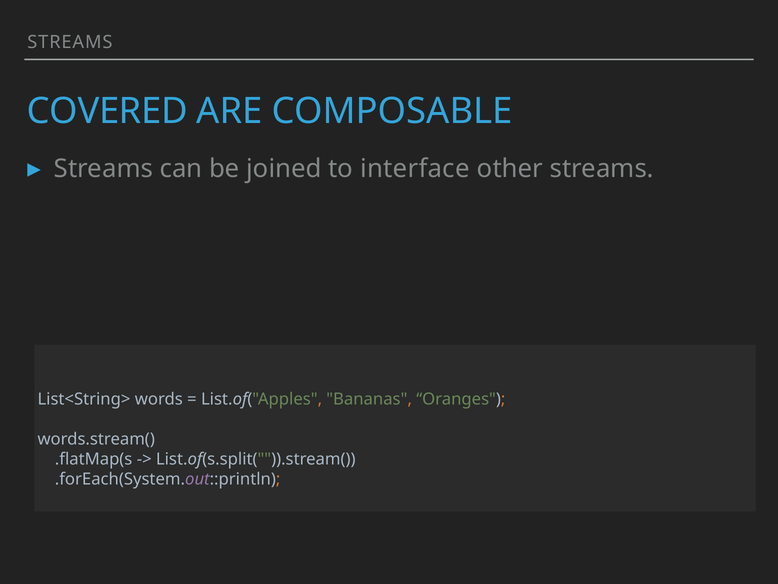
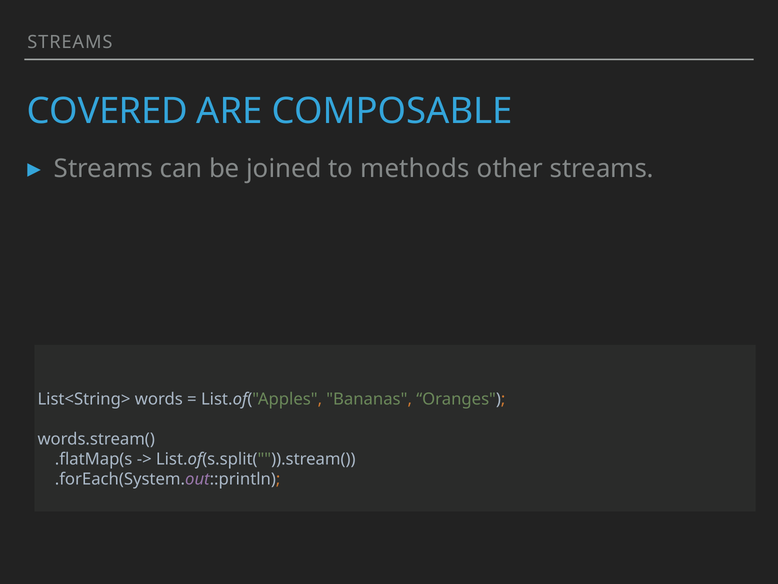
interface: interface -> methods
